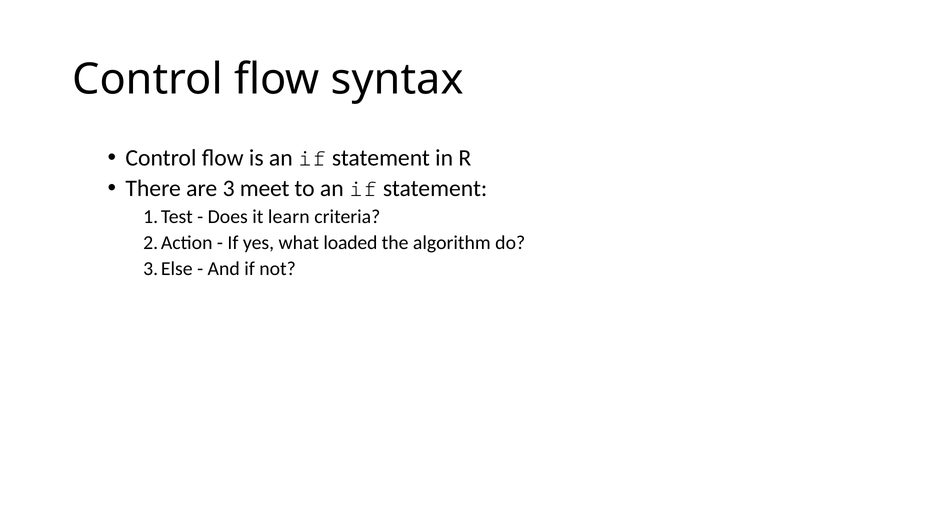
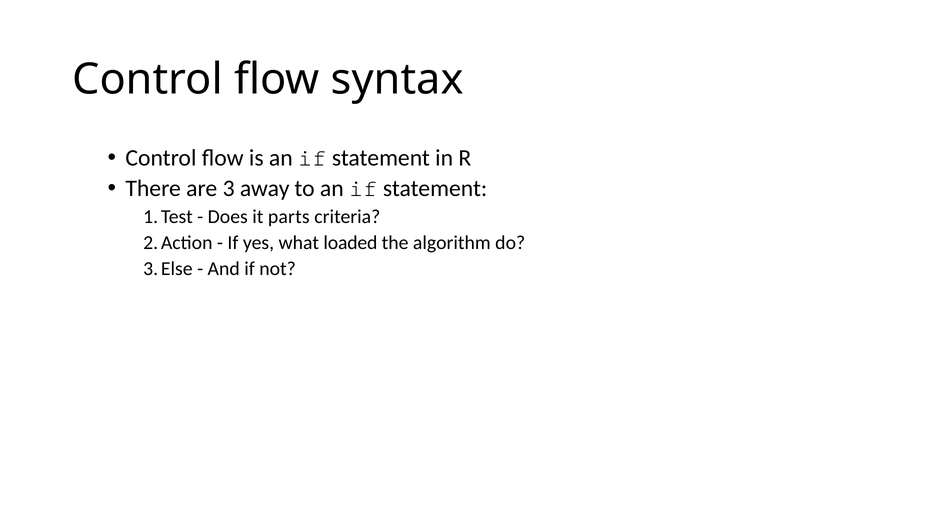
meet: meet -> away
learn: learn -> parts
